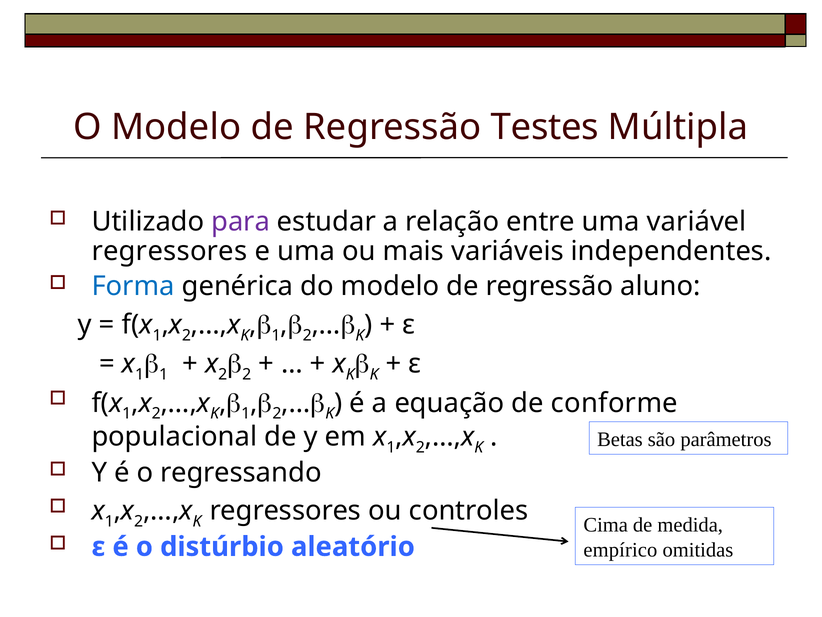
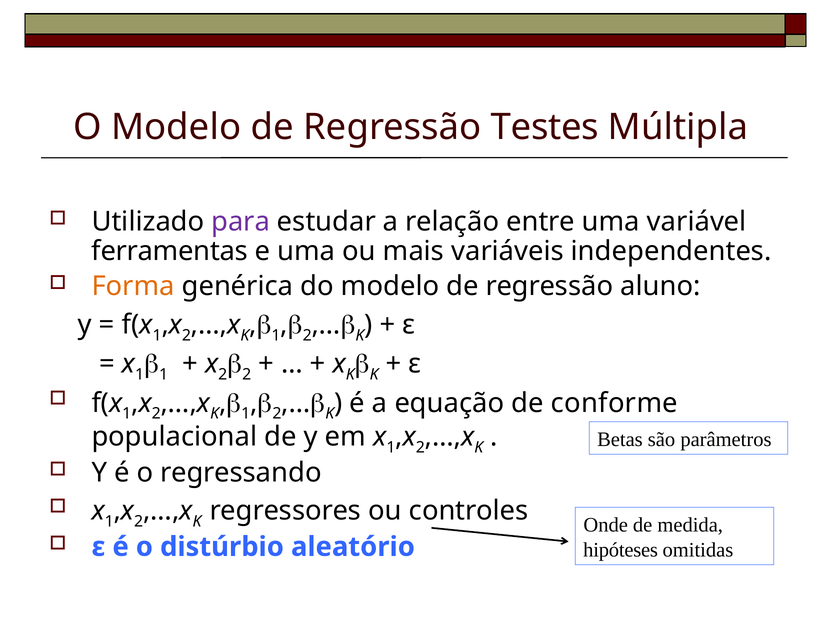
regressores at (169, 251): regressores -> ferramentas
Forma colour: blue -> orange
Cima: Cima -> Onde
empírico: empírico -> hipóteses
